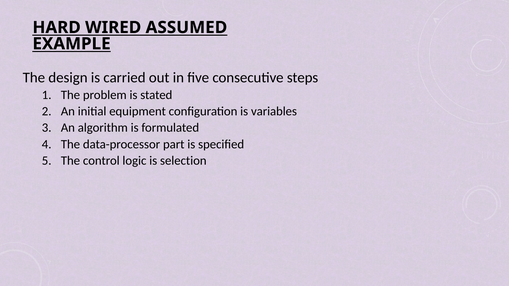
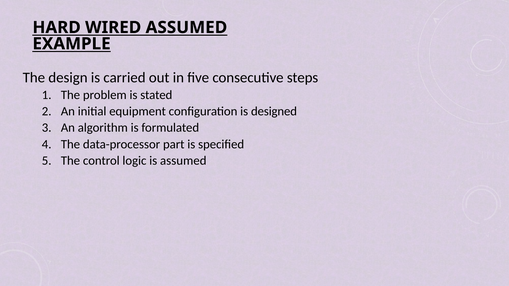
variables: variables -> designed
is selection: selection -> assumed
